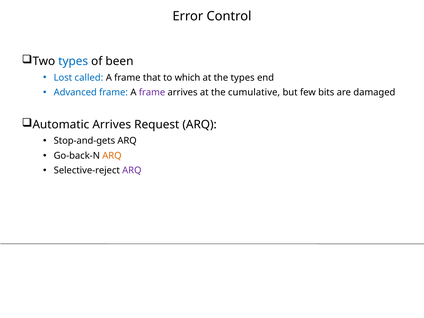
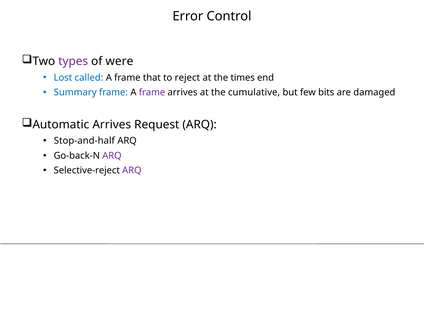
types at (73, 61) colour: blue -> purple
been: been -> were
which: which -> reject
the types: types -> times
Advanced: Advanced -> Summary
Stop-and-gets: Stop-and-gets -> Stop-and-half
ARQ at (112, 156) colour: orange -> purple
